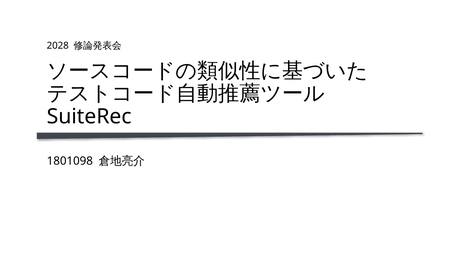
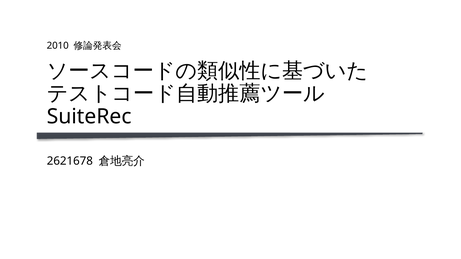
2028: 2028 -> 2010
1801098: 1801098 -> 2621678
